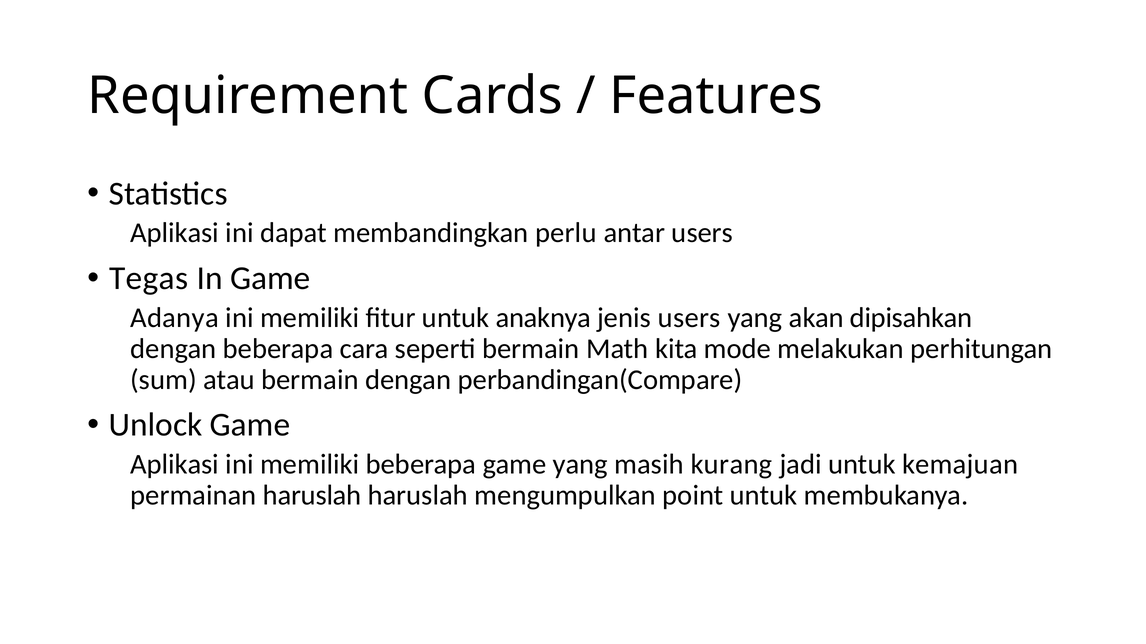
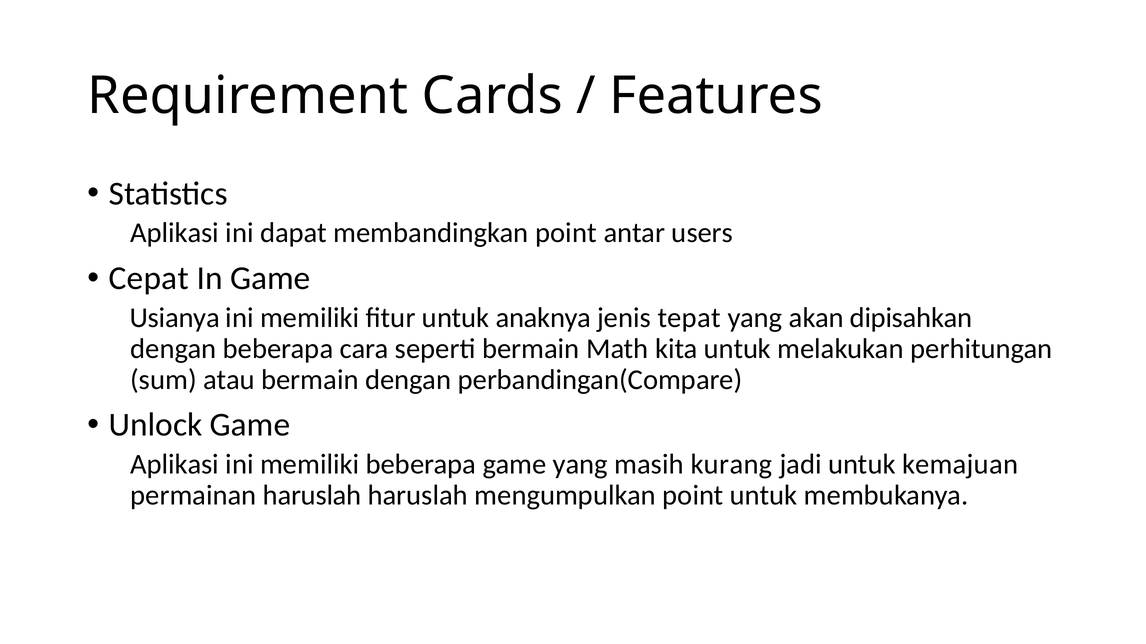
membandingkan perlu: perlu -> point
Tegas: Tegas -> Cepat
Adanya: Adanya -> Usianya
jenis users: users -> tepat
kita mode: mode -> untuk
